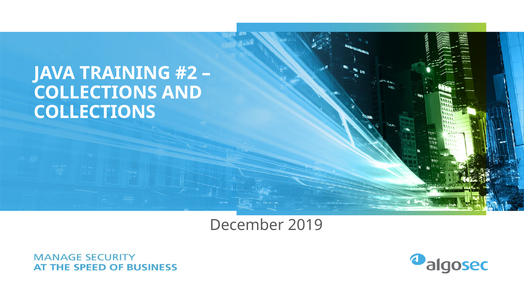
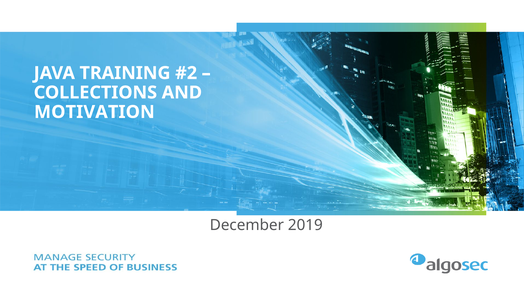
COLLECTIONS at (95, 112): COLLECTIONS -> MOTIVATION
